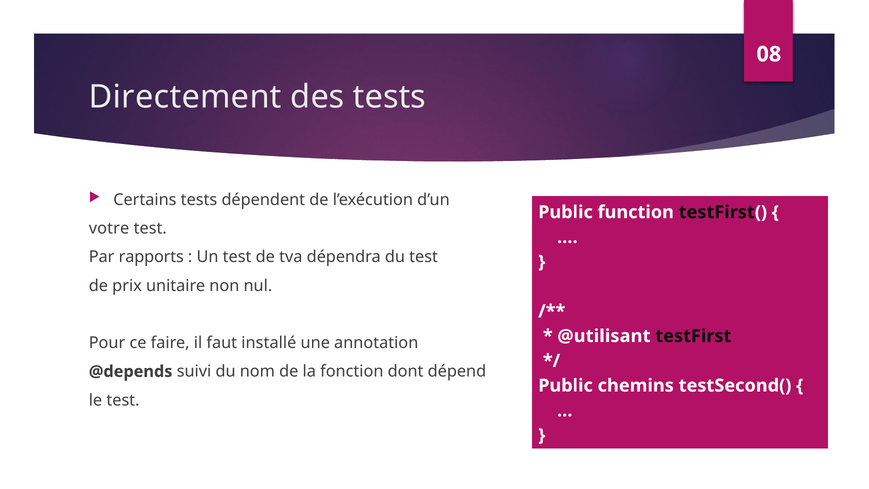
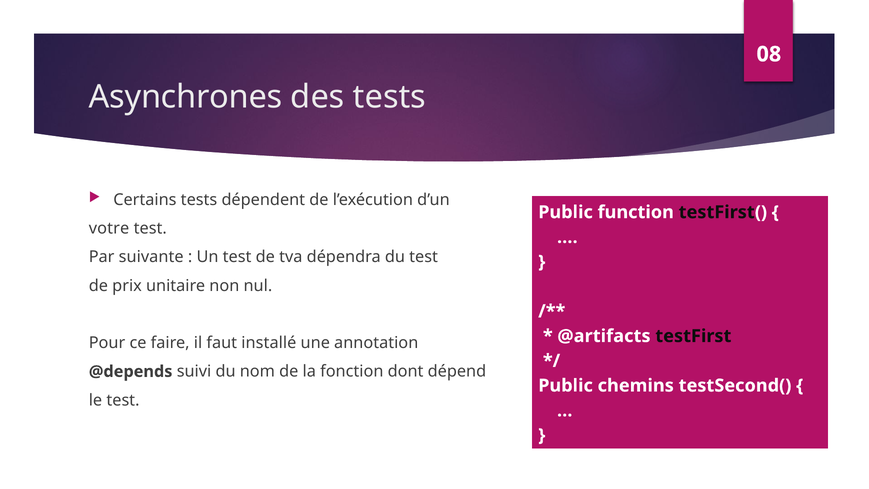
Directement: Directement -> Asynchrones
rapports: rapports -> suivante
@utilisant: @utilisant -> @artifacts
